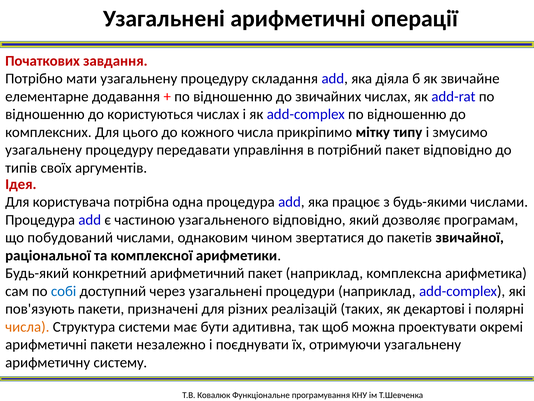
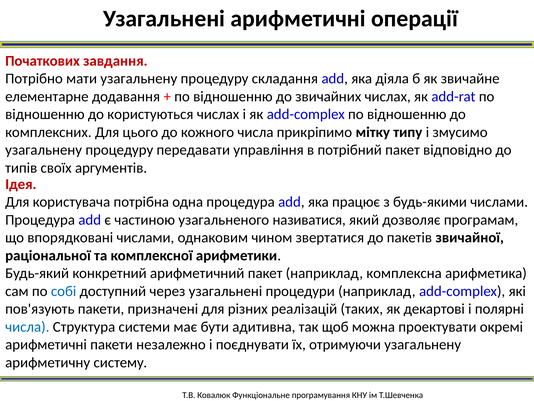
узагальненого відповідно: відповідно -> називатися
побудований: побудований -> впорядковані
числа at (27, 326) colour: orange -> blue
